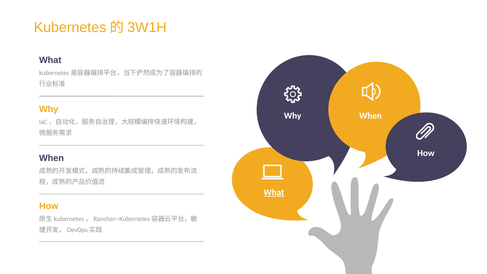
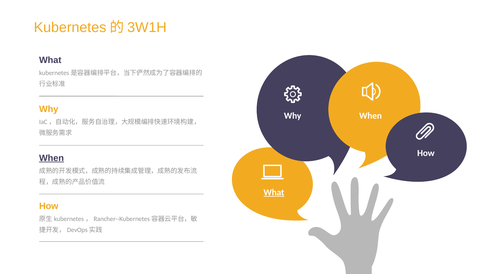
When at (52, 158) underline: none -> present
